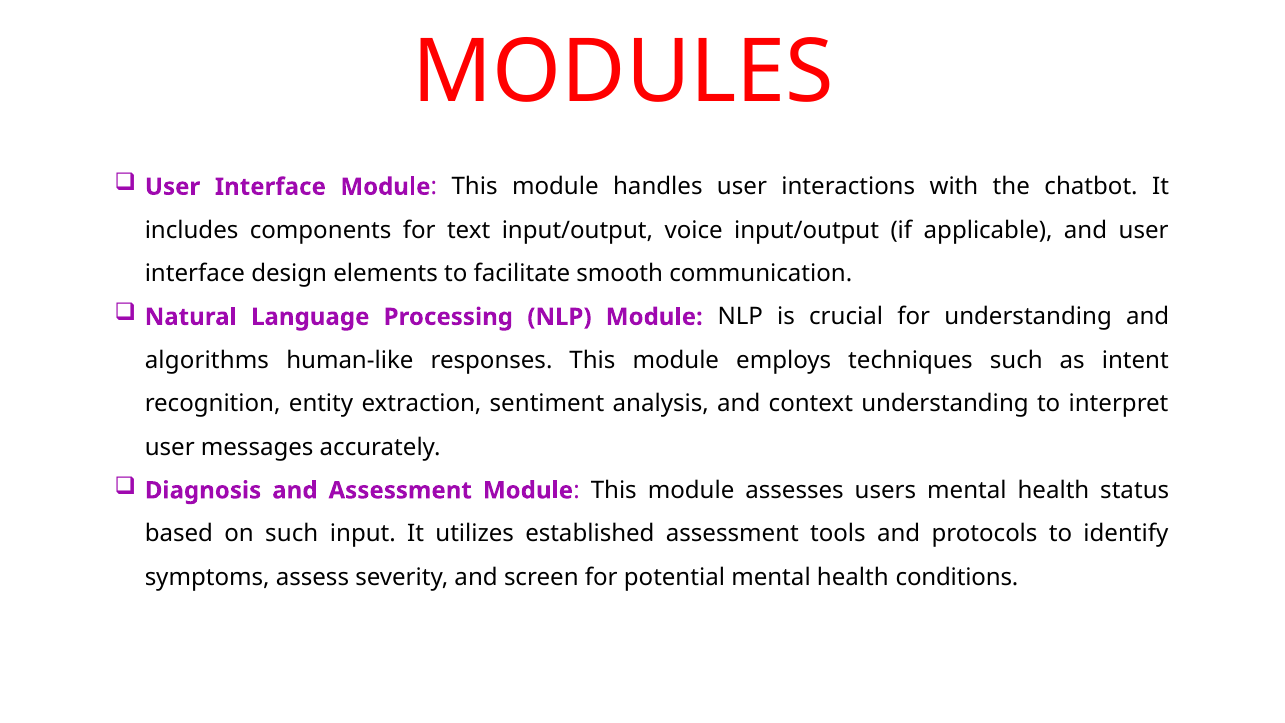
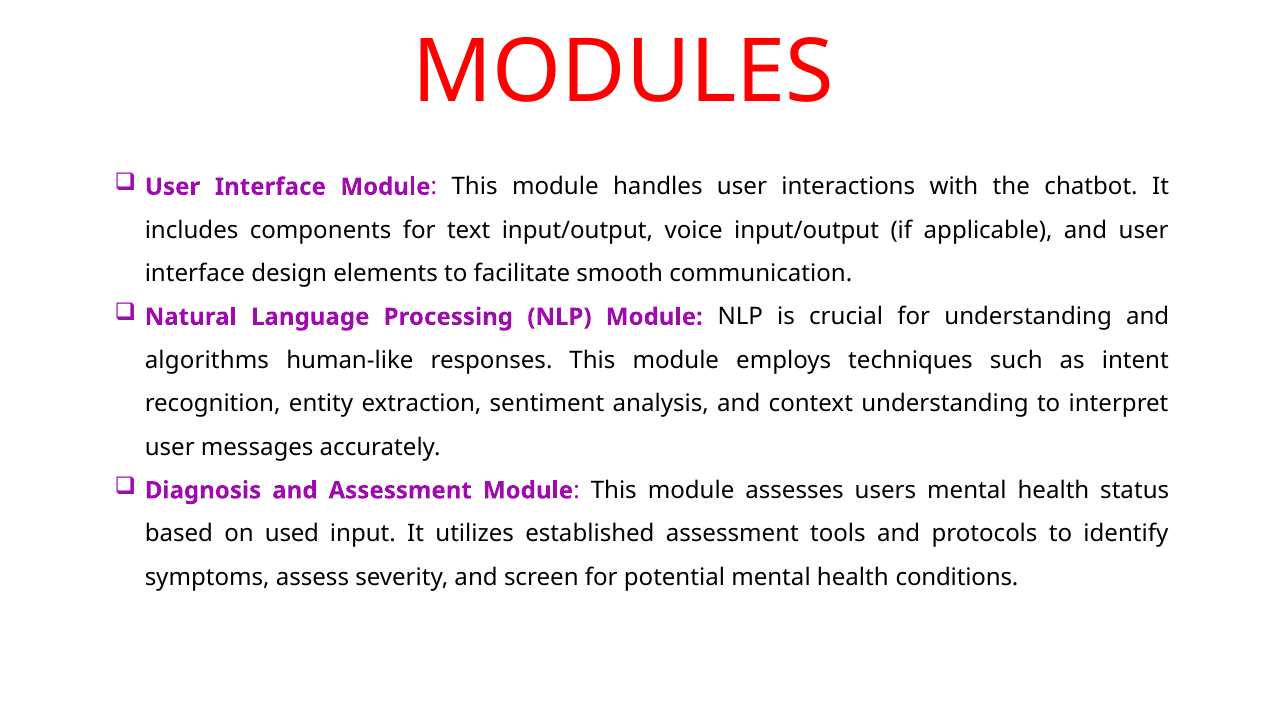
on such: such -> used
